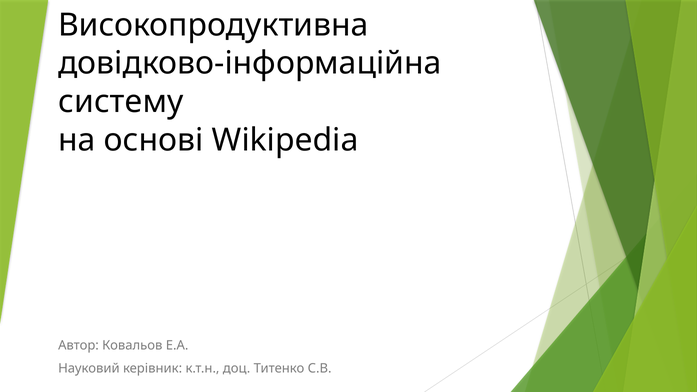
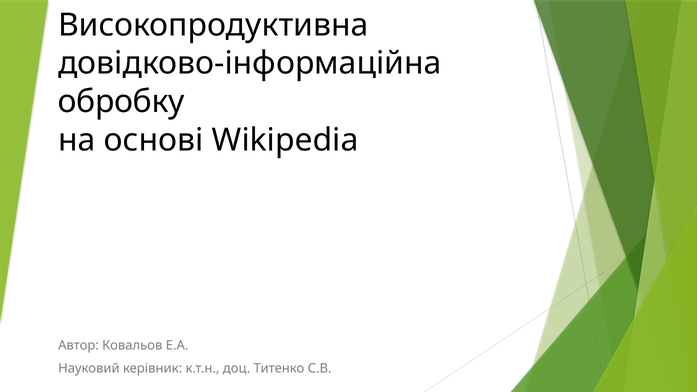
систему: систему -> обробку
